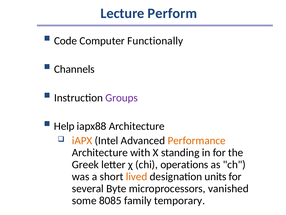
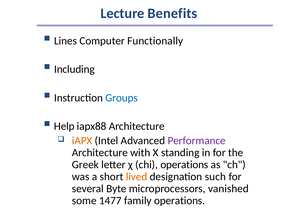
Perform: Perform -> Benefits
Code: Code -> Lines
Channels: Channels -> Including
Groups colour: purple -> blue
Performance colour: orange -> purple
units: units -> such
8085: 8085 -> 1477
family temporary: temporary -> operations
